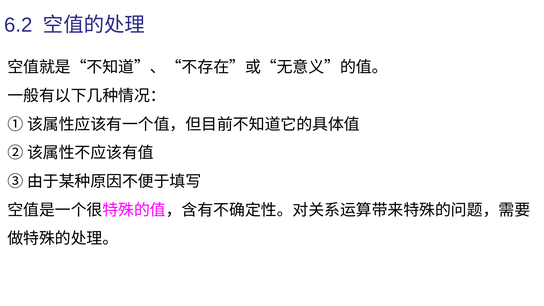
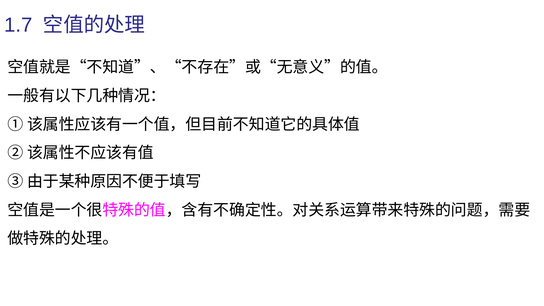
6.2: 6.2 -> 1.7
